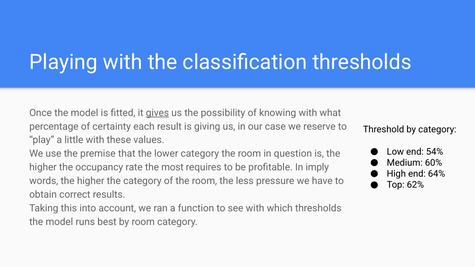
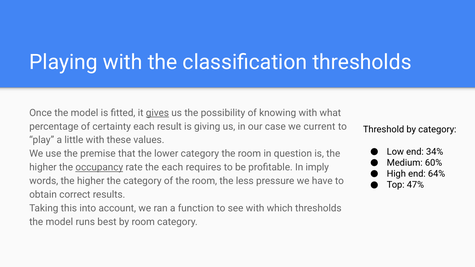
reserve: reserve -> current
54%: 54% -> 34%
occupancy underline: none -> present
the most: most -> each
62%: 62% -> 47%
